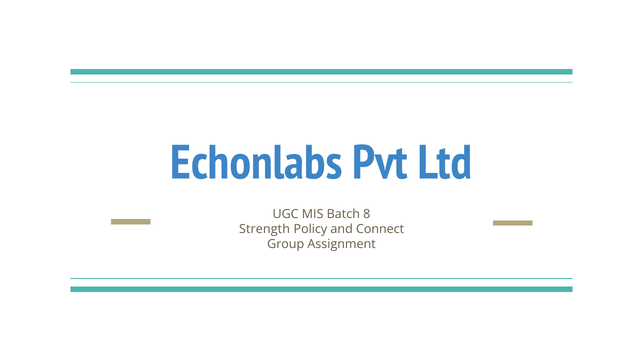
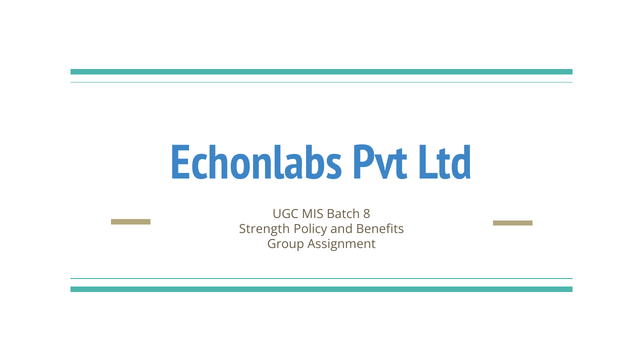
Connect: Connect -> Benefits
